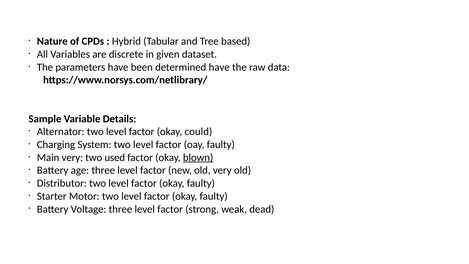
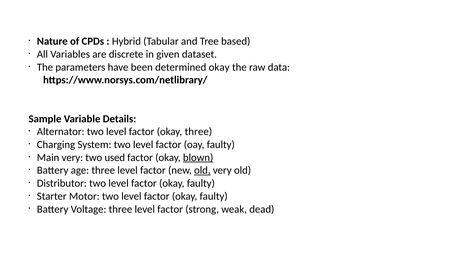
determined have: have -> okay
okay could: could -> three
old at (202, 170) underline: none -> present
